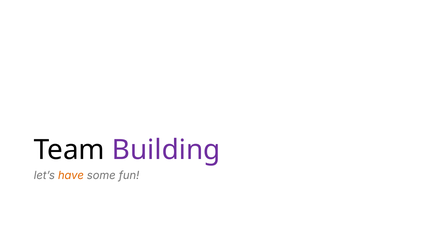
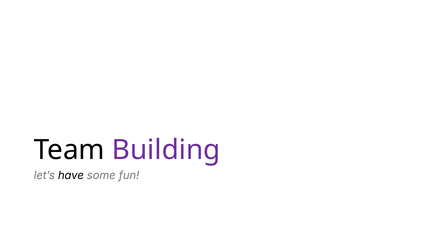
have colour: orange -> black
